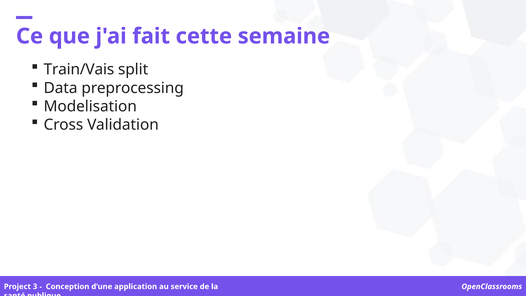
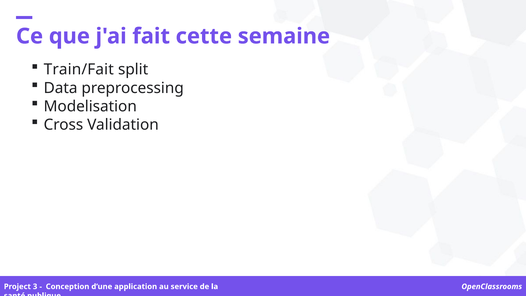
Train/Vais: Train/Vais -> Train/Fait
